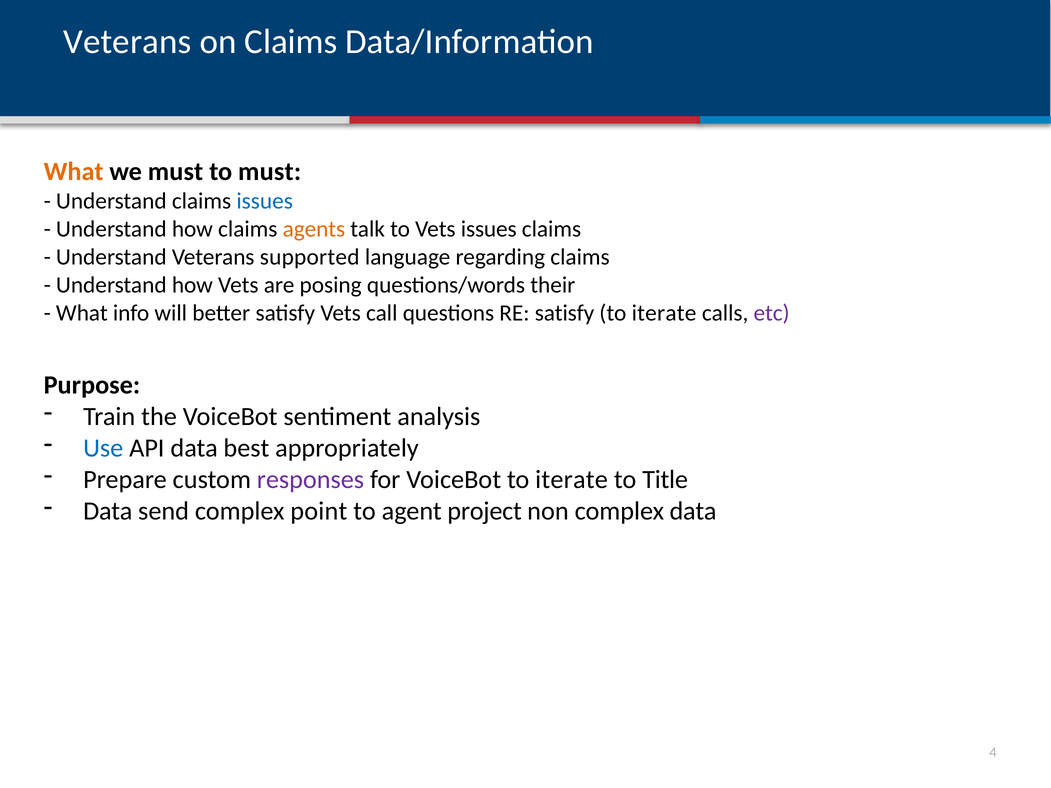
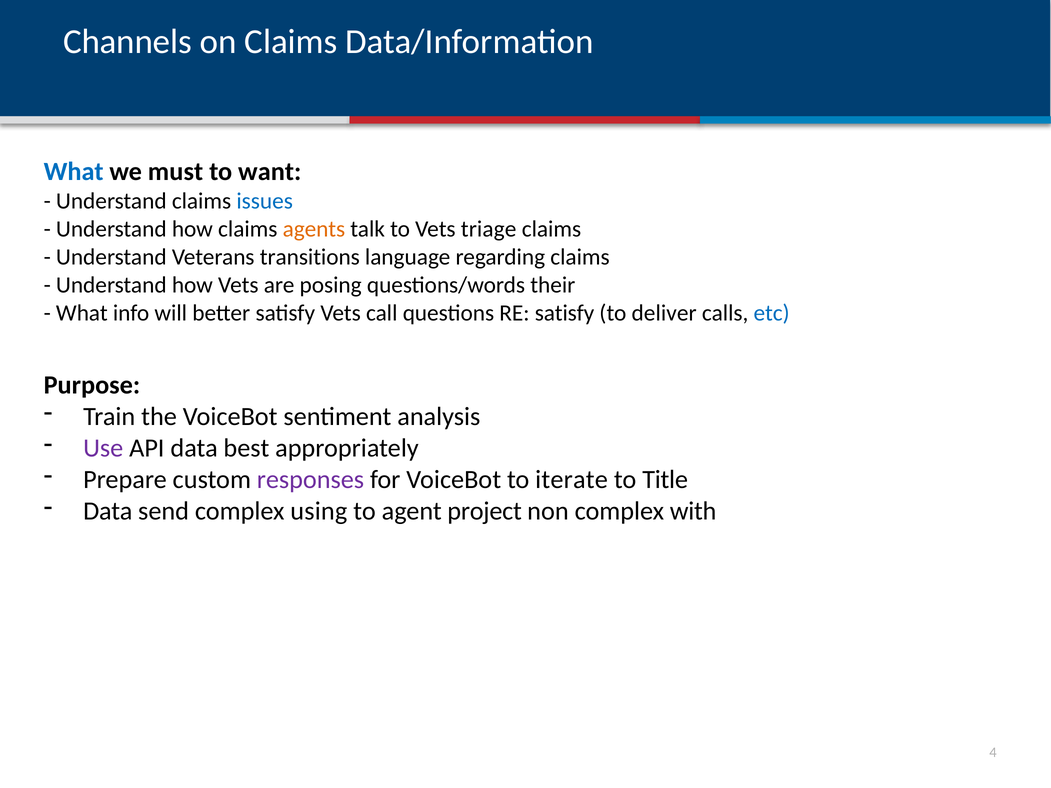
Veterans at (127, 42): Veterans -> Channels
What at (74, 172) colour: orange -> blue
to must: must -> want
Vets issues: issues -> triage
supported: supported -> transitions
iterate at (664, 313): iterate -> deliver
etc colour: purple -> blue
Use colour: blue -> purple
point: point -> using
complex data: data -> with
